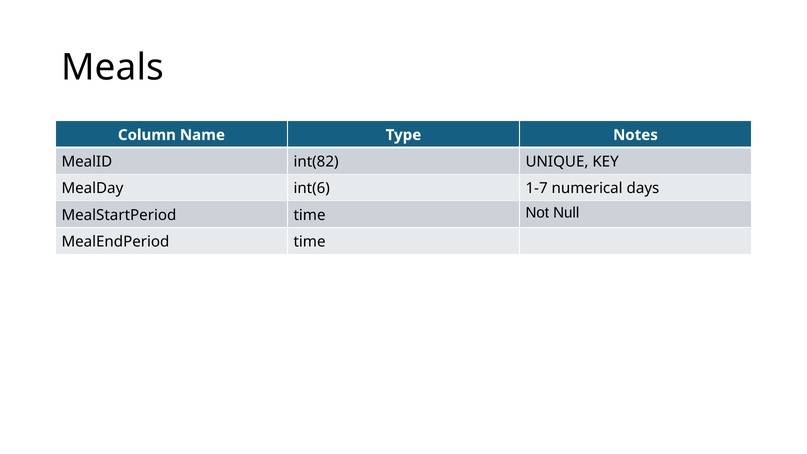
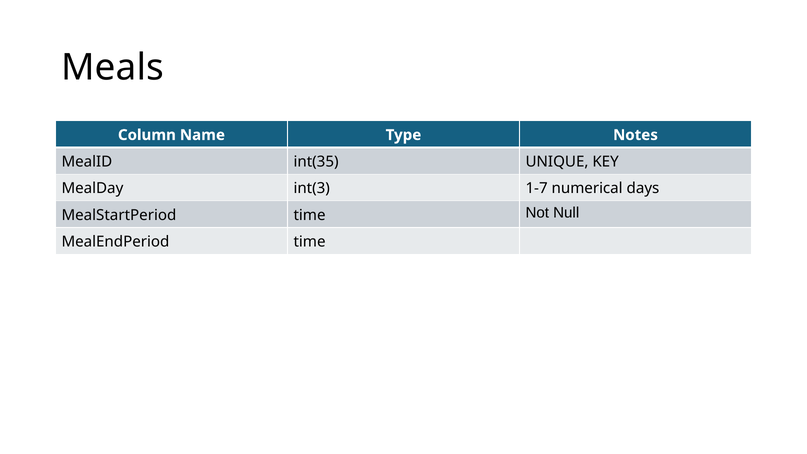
int(82: int(82 -> int(35
int(6: int(6 -> int(3
